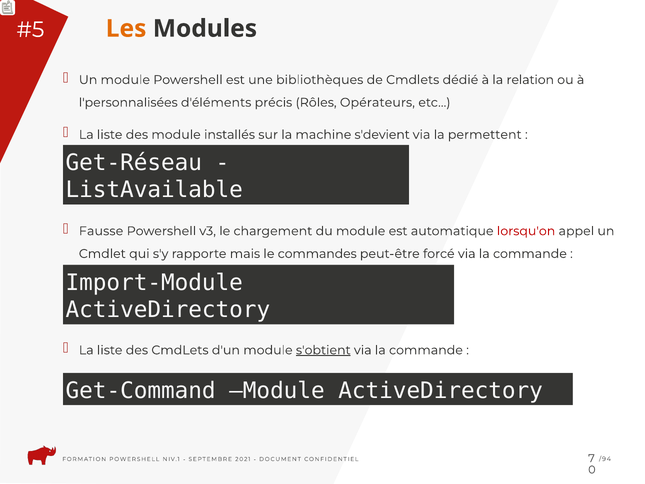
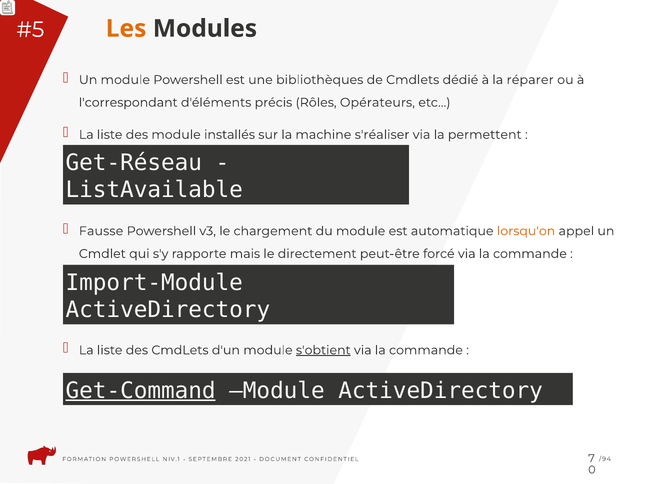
relation: relation -> réparer
l'personnalisées: l'personnalisées -> l'correspondant
s'devient: s'devient -> s'réaliser
lorsqu'on colour: red -> orange
commandes: commandes -> directement
Get-Command underline: none -> present
